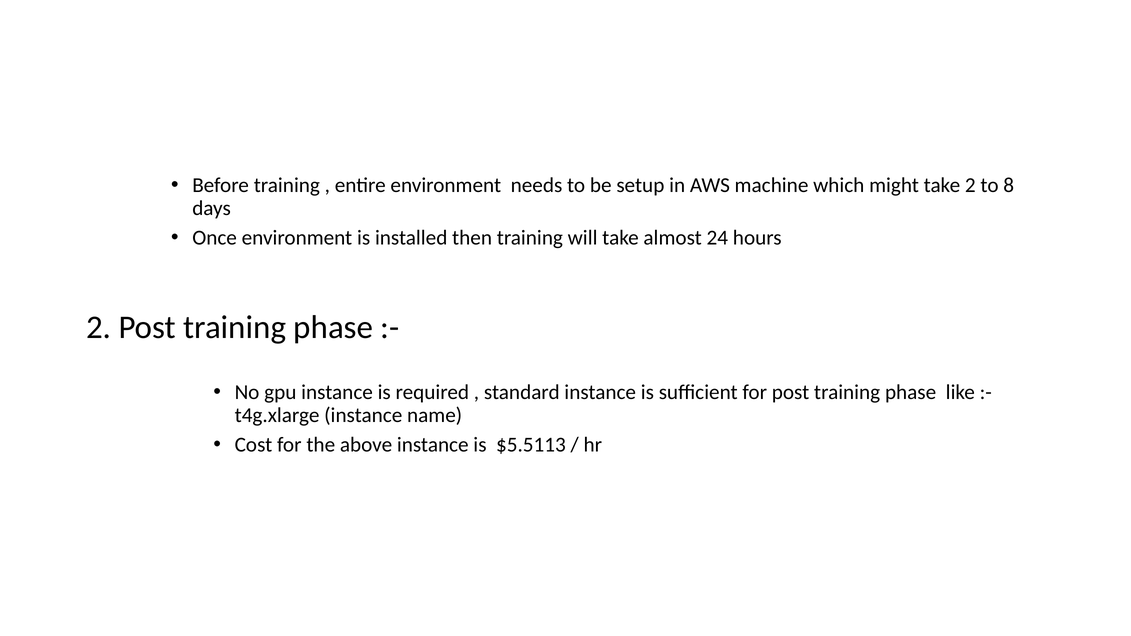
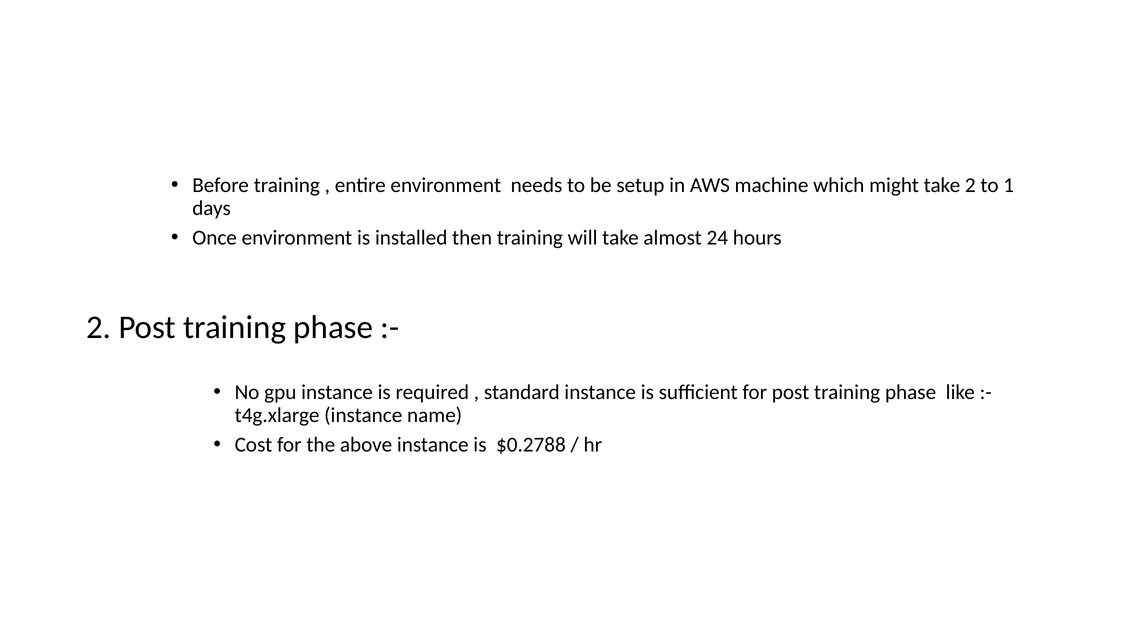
8: 8 -> 1
$5.5113: $5.5113 -> $0.2788
